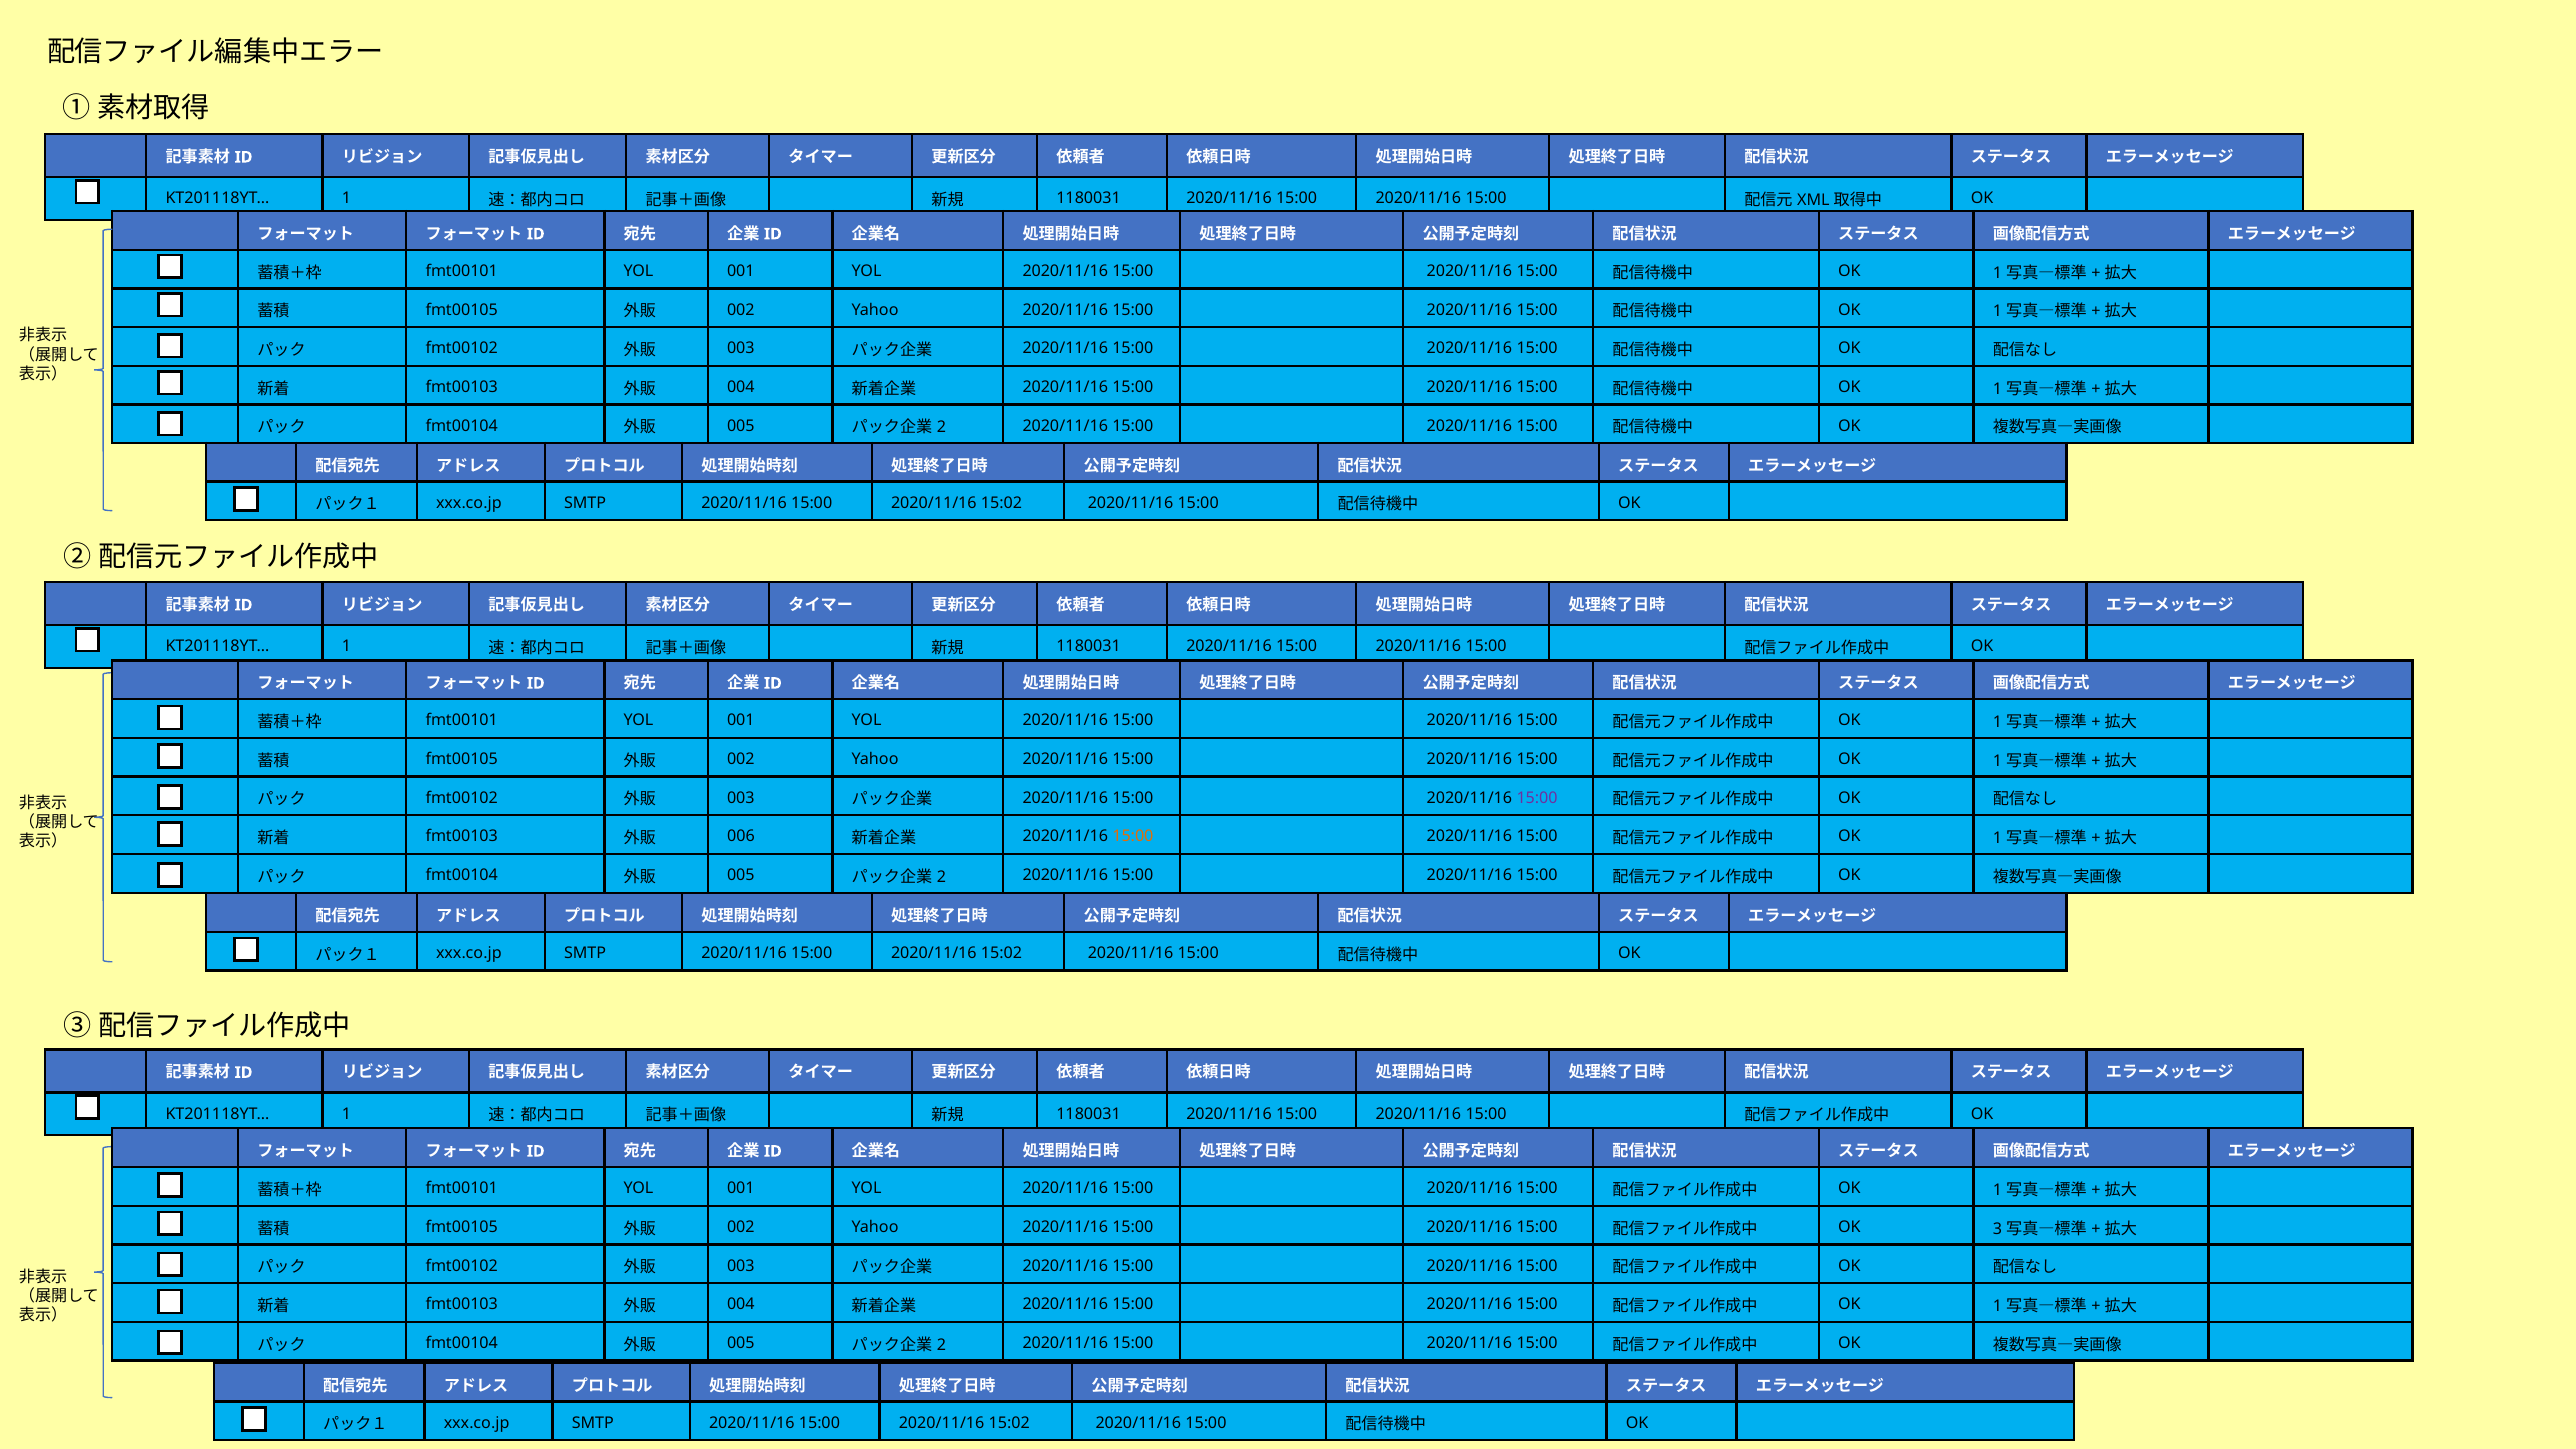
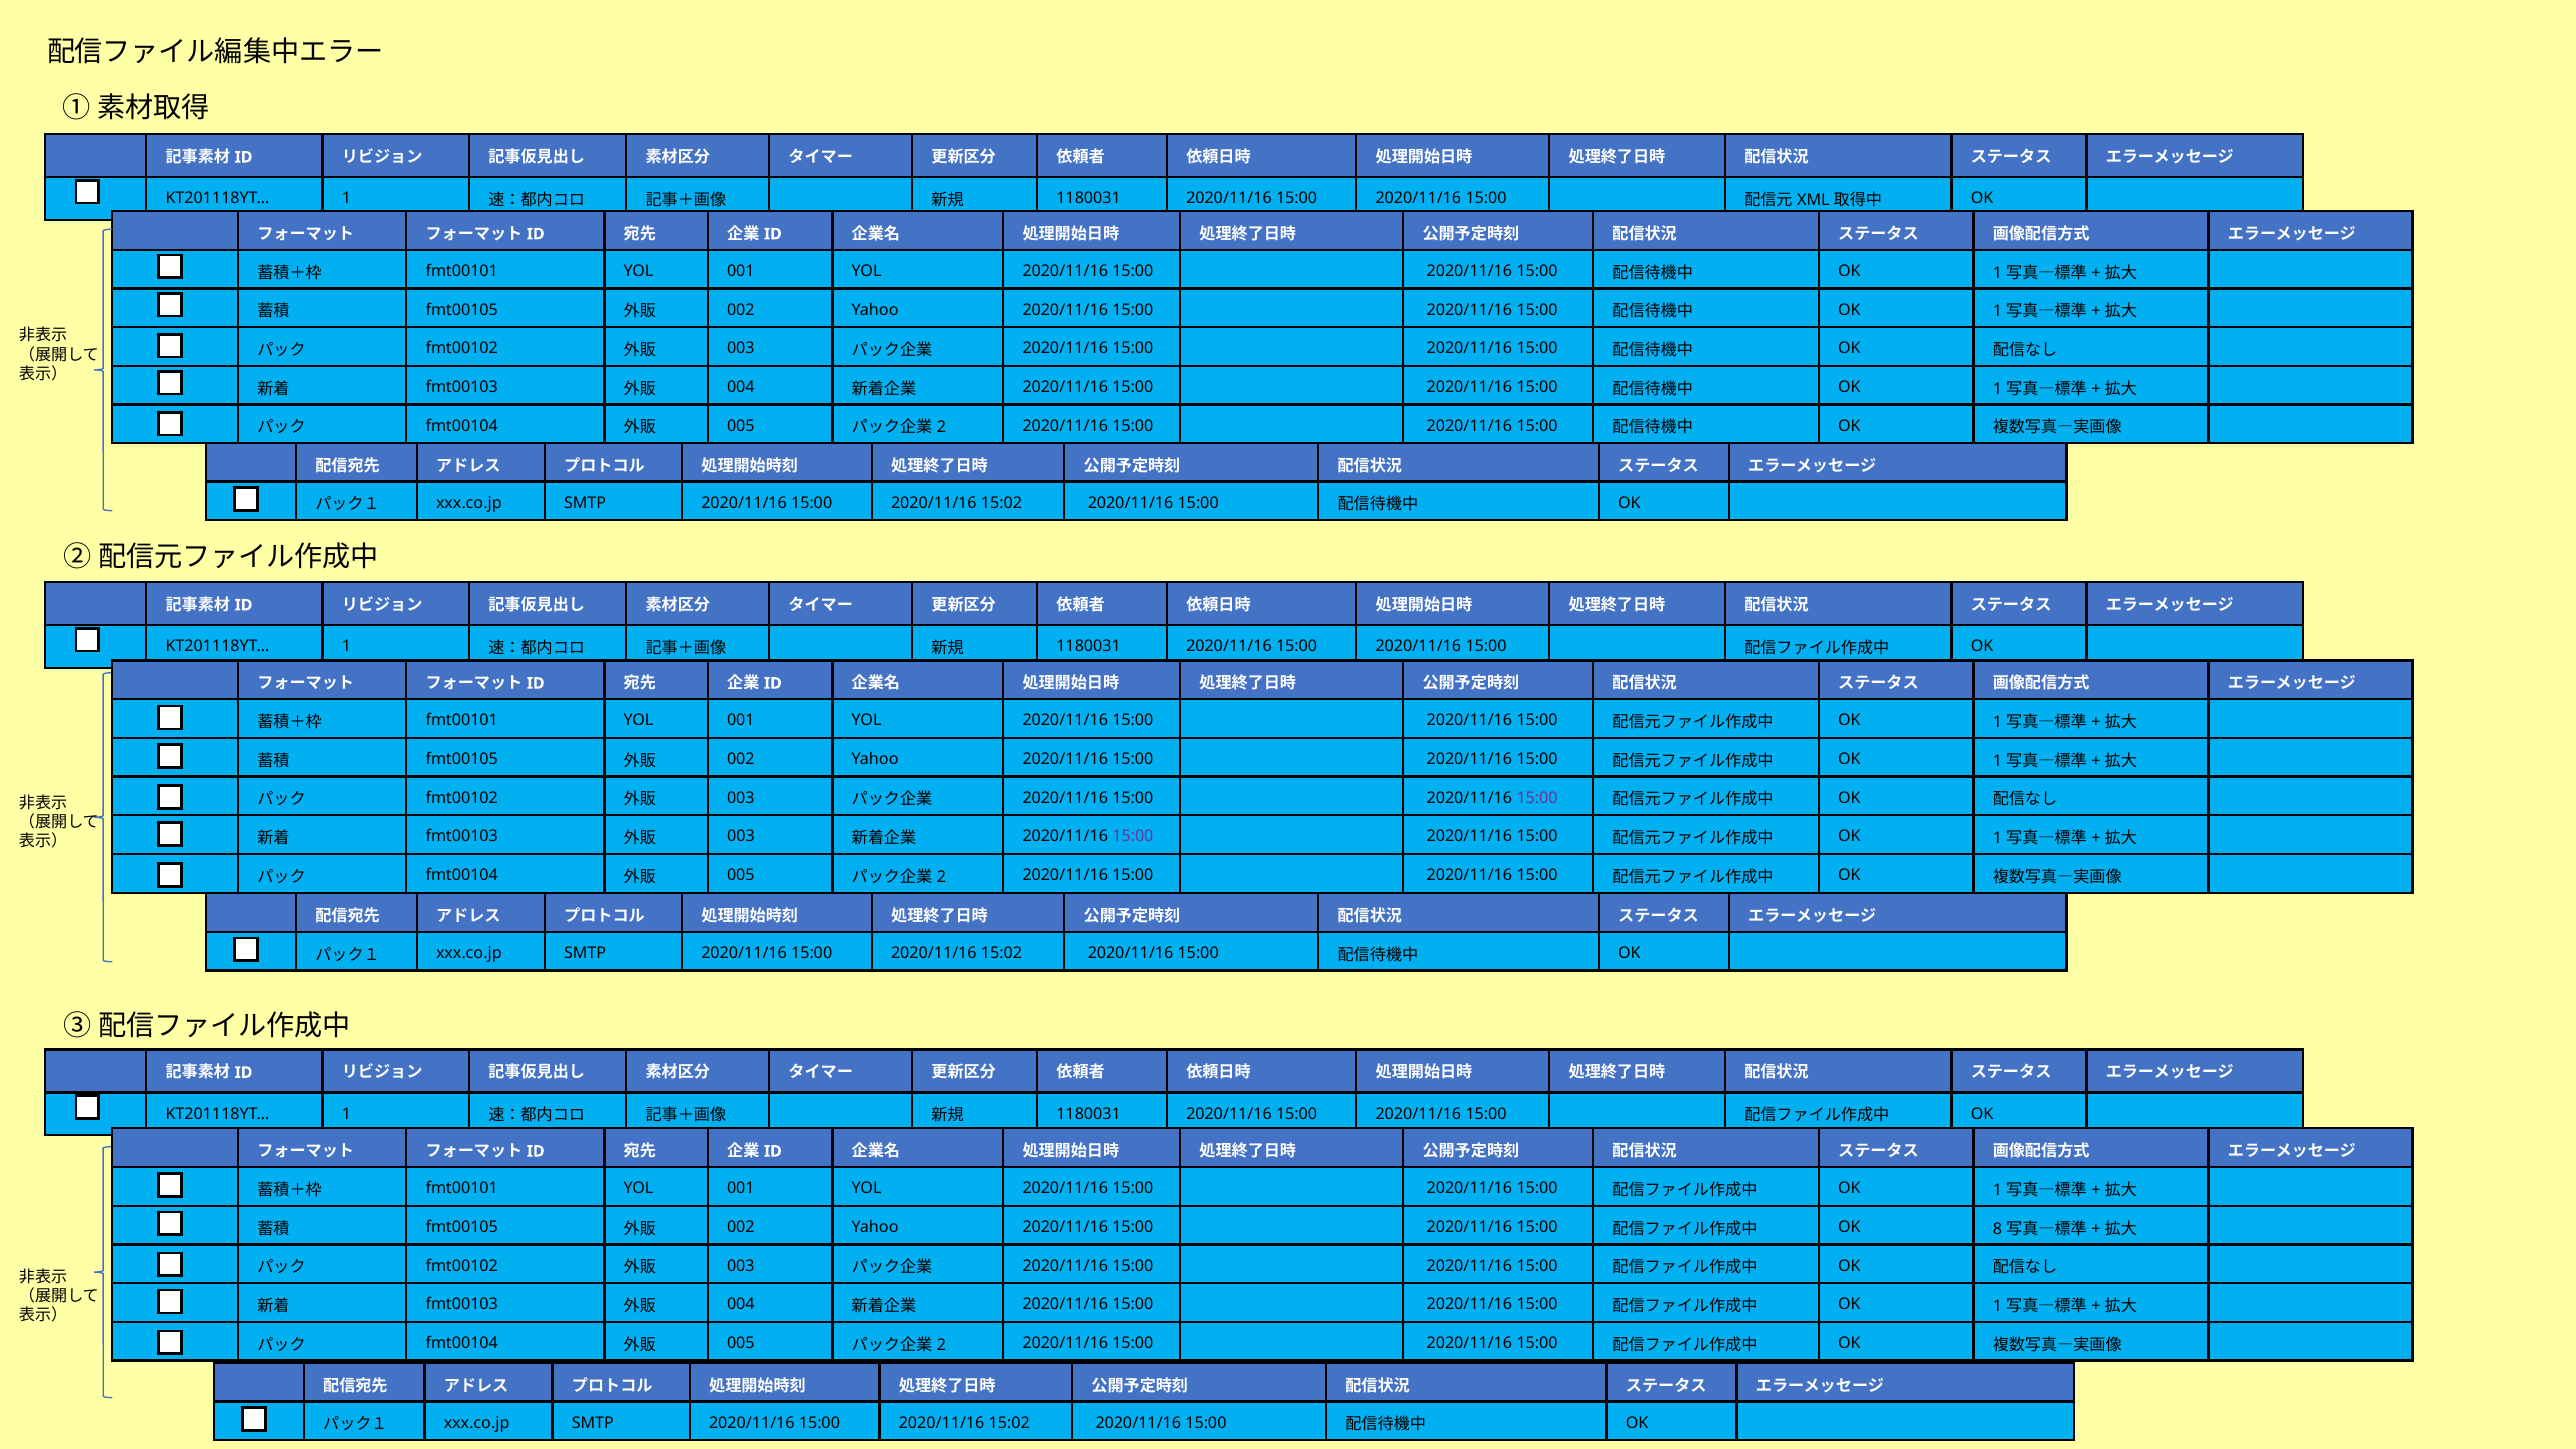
006 at (741, 837): 006 -> 003
15:00 at (1133, 837) colour: orange -> purple
3: 3 -> 8
